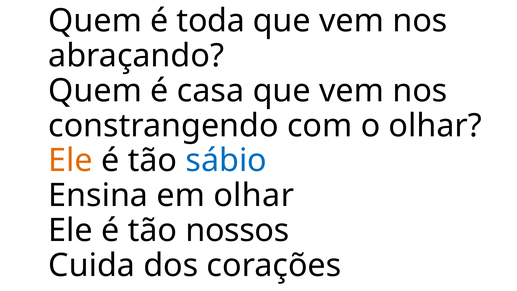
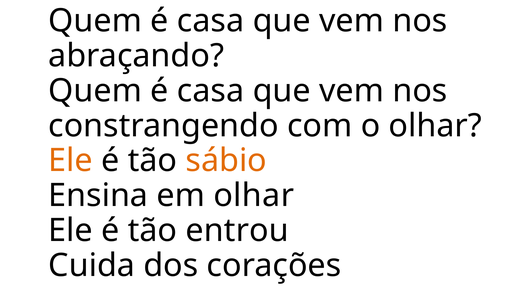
toda at (211, 21): toda -> casa
sábio colour: blue -> orange
nossos: nossos -> entrou
